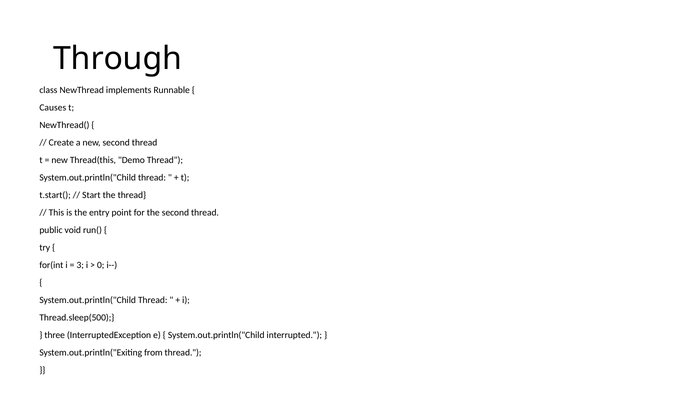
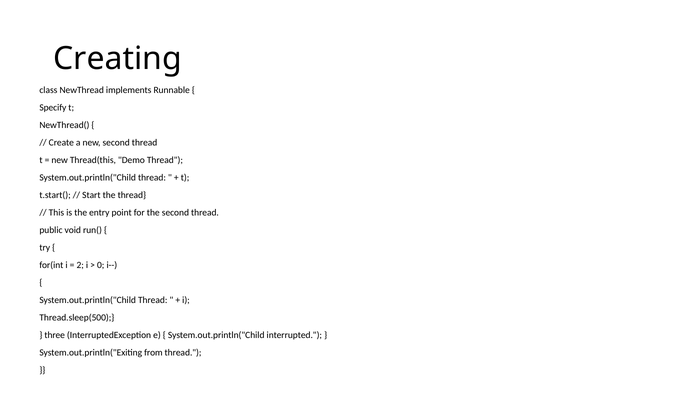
Through: Through -> Creating
Causes: Causes -> Specify
3: 3 -> 2
